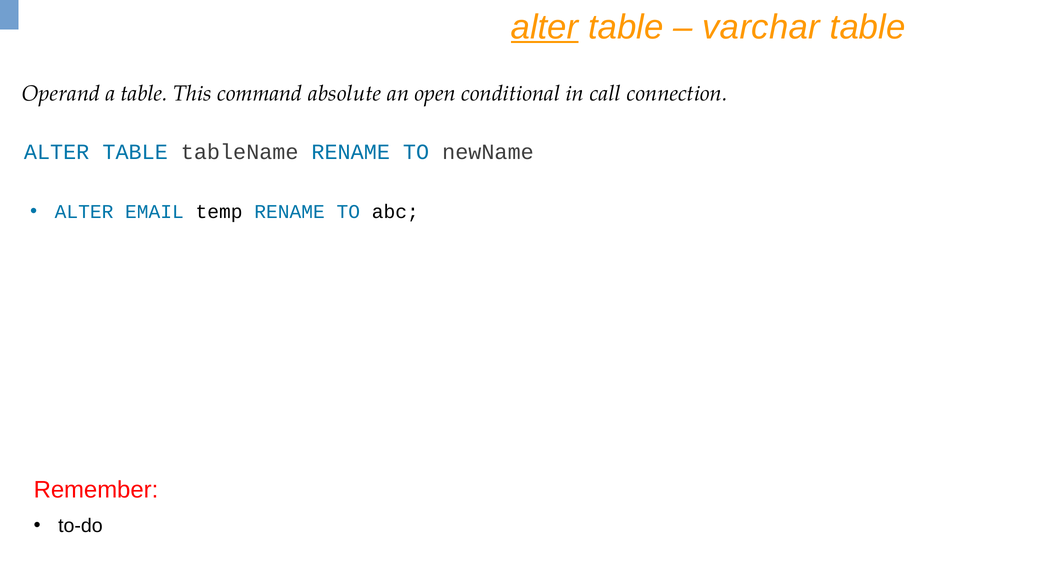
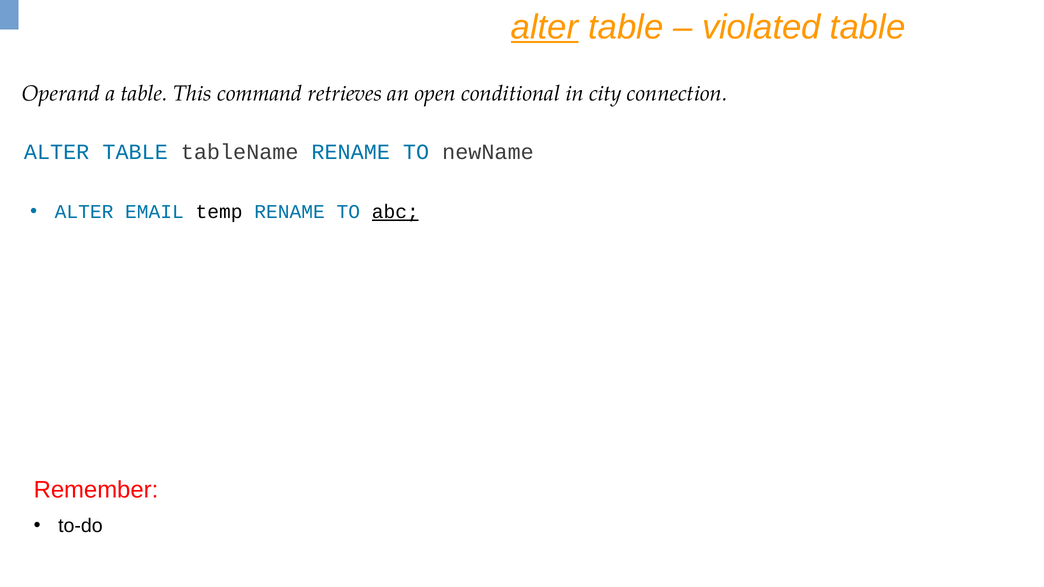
varchar: varchar -> violated
absolute: absolute -> retrieves
call: call -> city
abc underline: none -> present
